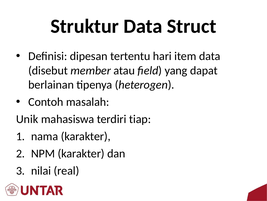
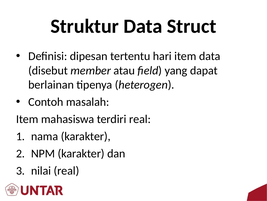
Unik at (27, 119): Unik -> Item
terdiri tiap: tiap -> real
